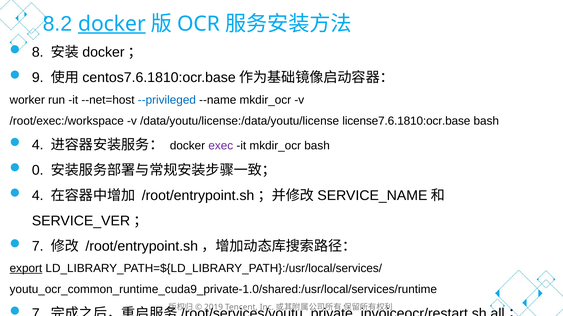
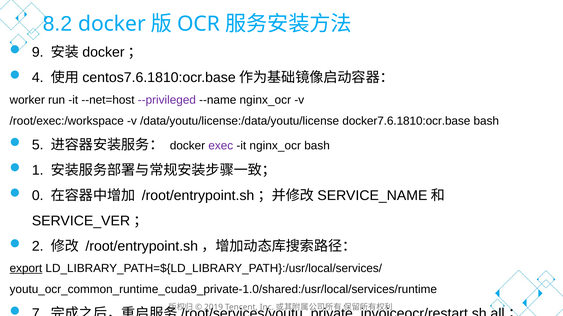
docker at (112, 24) underline: present -> none
8: 8 -> 9
9: 9 -> 4
--privileged colour: blue -> purple
--name mkdir_ocr: mkdir_ocr -> nginx_ocr
license7.6.1810:ocr.base: license7.6.1810:ocr.base -> docker7.6.1810:ocr.base
4 at (38, 145): 4 -> 5
it mkdir_ocr: mkdir_ocr -> nginx_ocr
0: 0 -> 1
4 at (38, 196): 4 -> 0
7 at (38, 247): 7 -> 2
